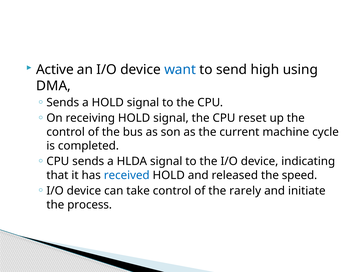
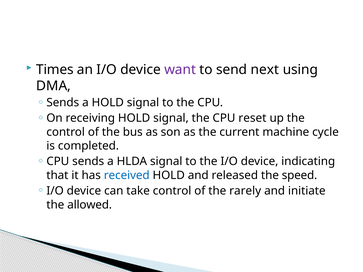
Active: Active -> Times
want colour: blue -> purple
high: high -> next
process: process -> allowed
